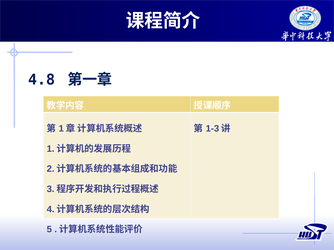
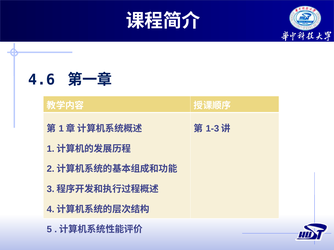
4.8: 4.8 -> 4.6
